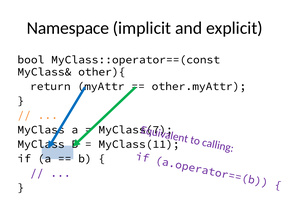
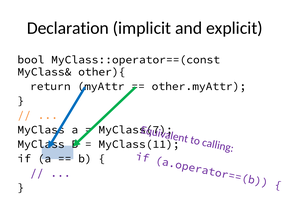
Namespace: Namespace -> Declaration
